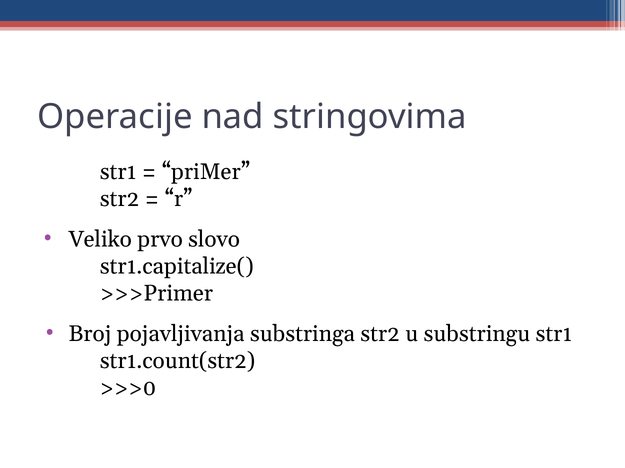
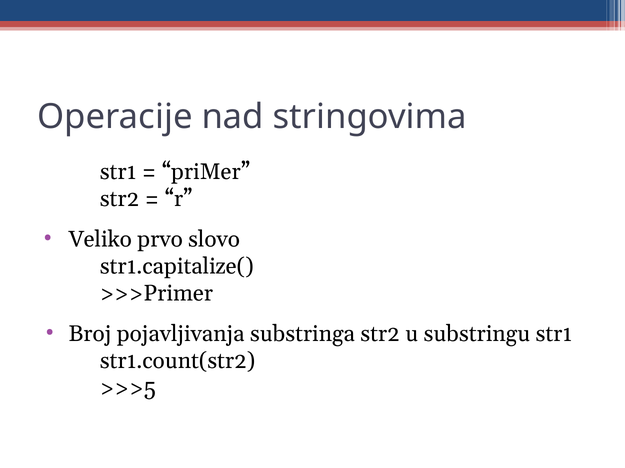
>>>0: >>>0 -> >>>5
